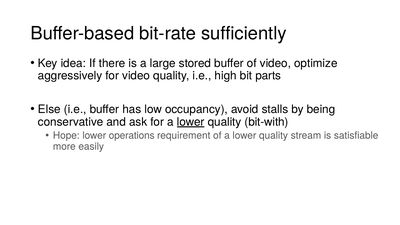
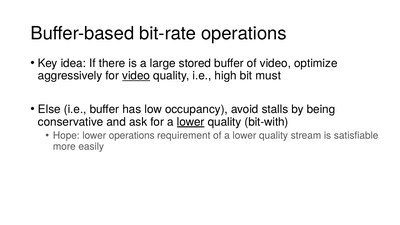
bit-rate sufficiently: sufficiently -> operations
video at (136, 76) underline: none -> present
parts: parts -> must
